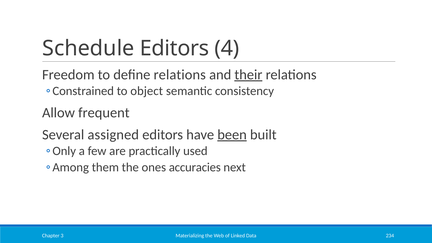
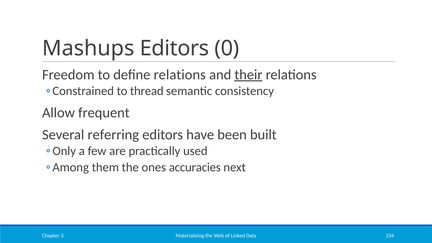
Schedule: Schedule -> Mashups
4: 4 -> 0
object: object -> thread
assigned: assigned -> referring
been underline: present -> none
